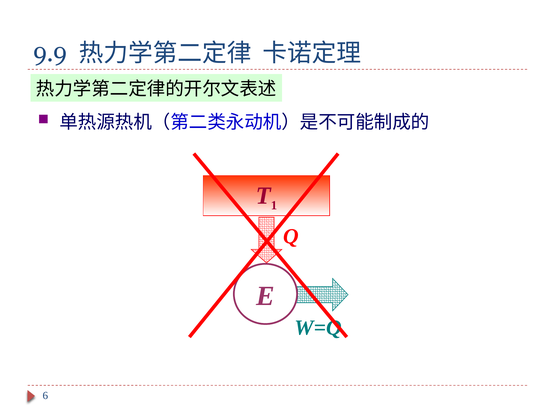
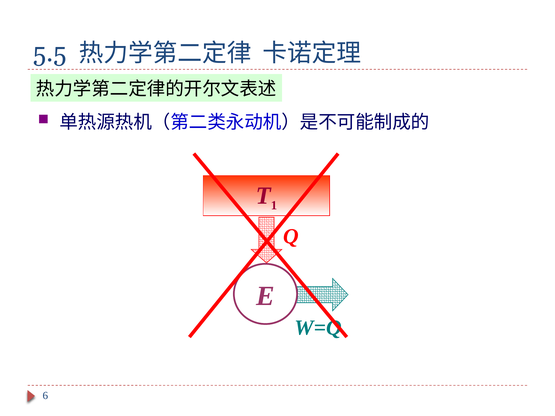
9.9: 9.9 -> 5.5
